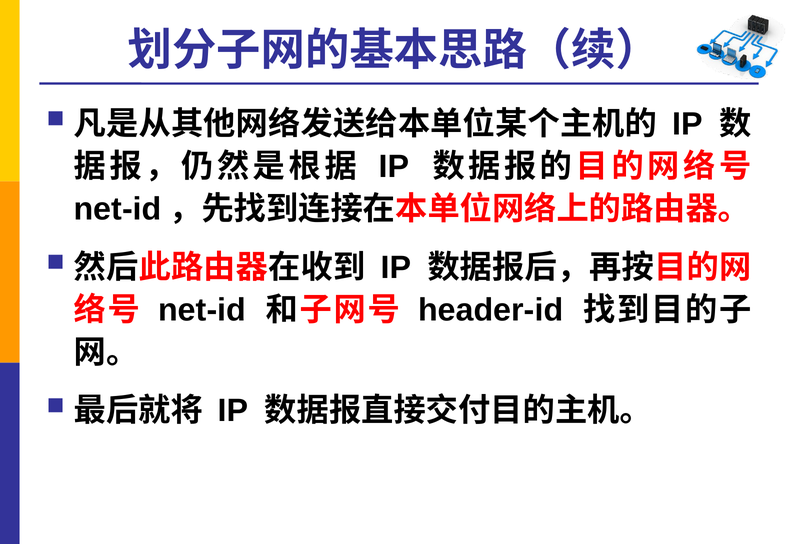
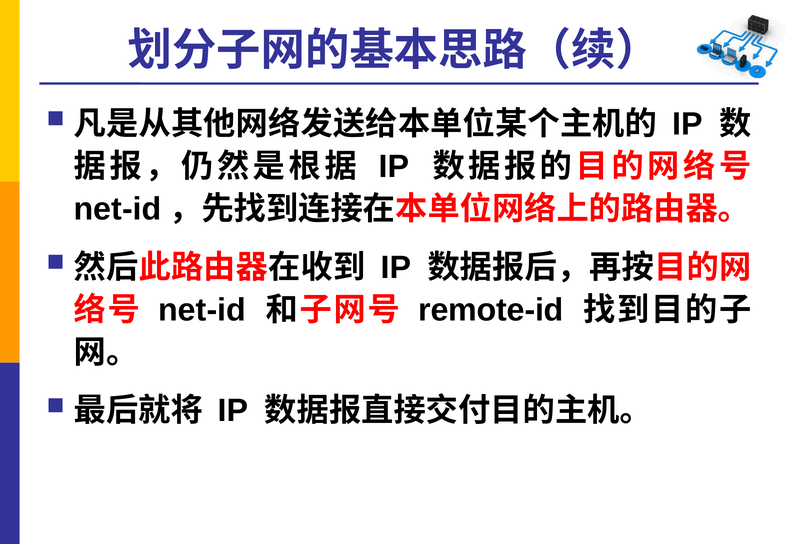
header-id: header-id -> remote-id
